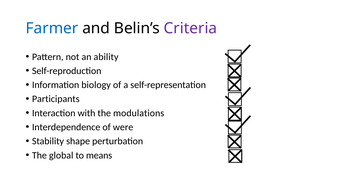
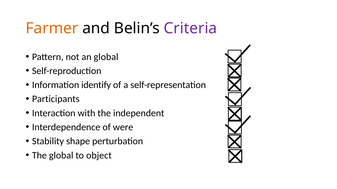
Farmer colour: blue -> orange
an ability: ability -> global
biology: biology -> identify
modulations: modulations -> independent
means: means -> object
